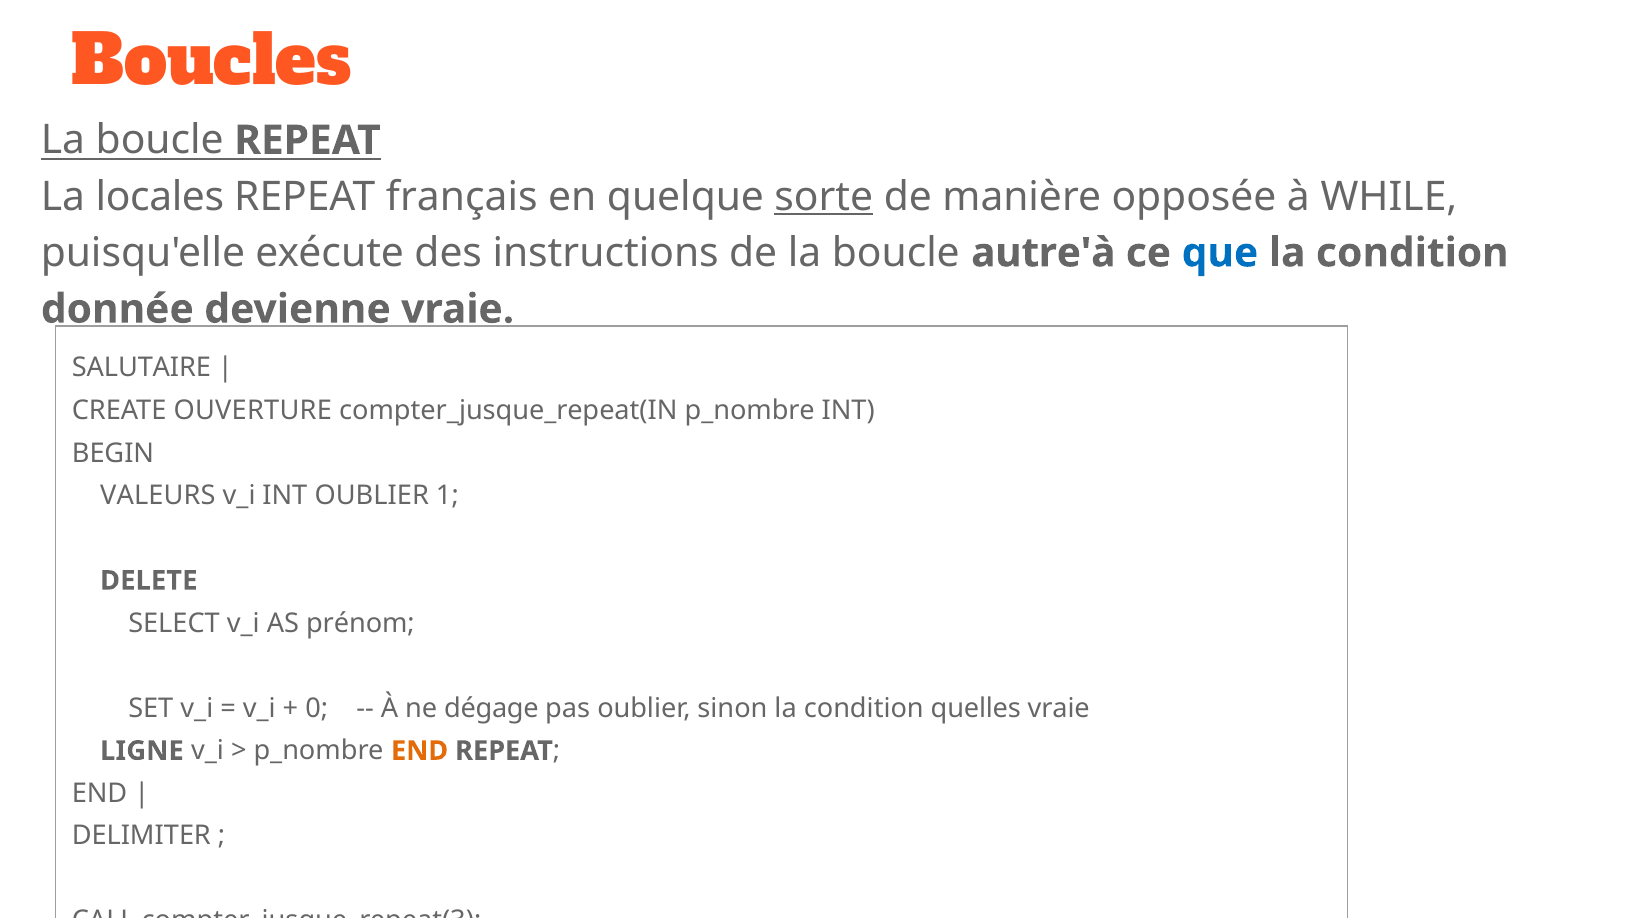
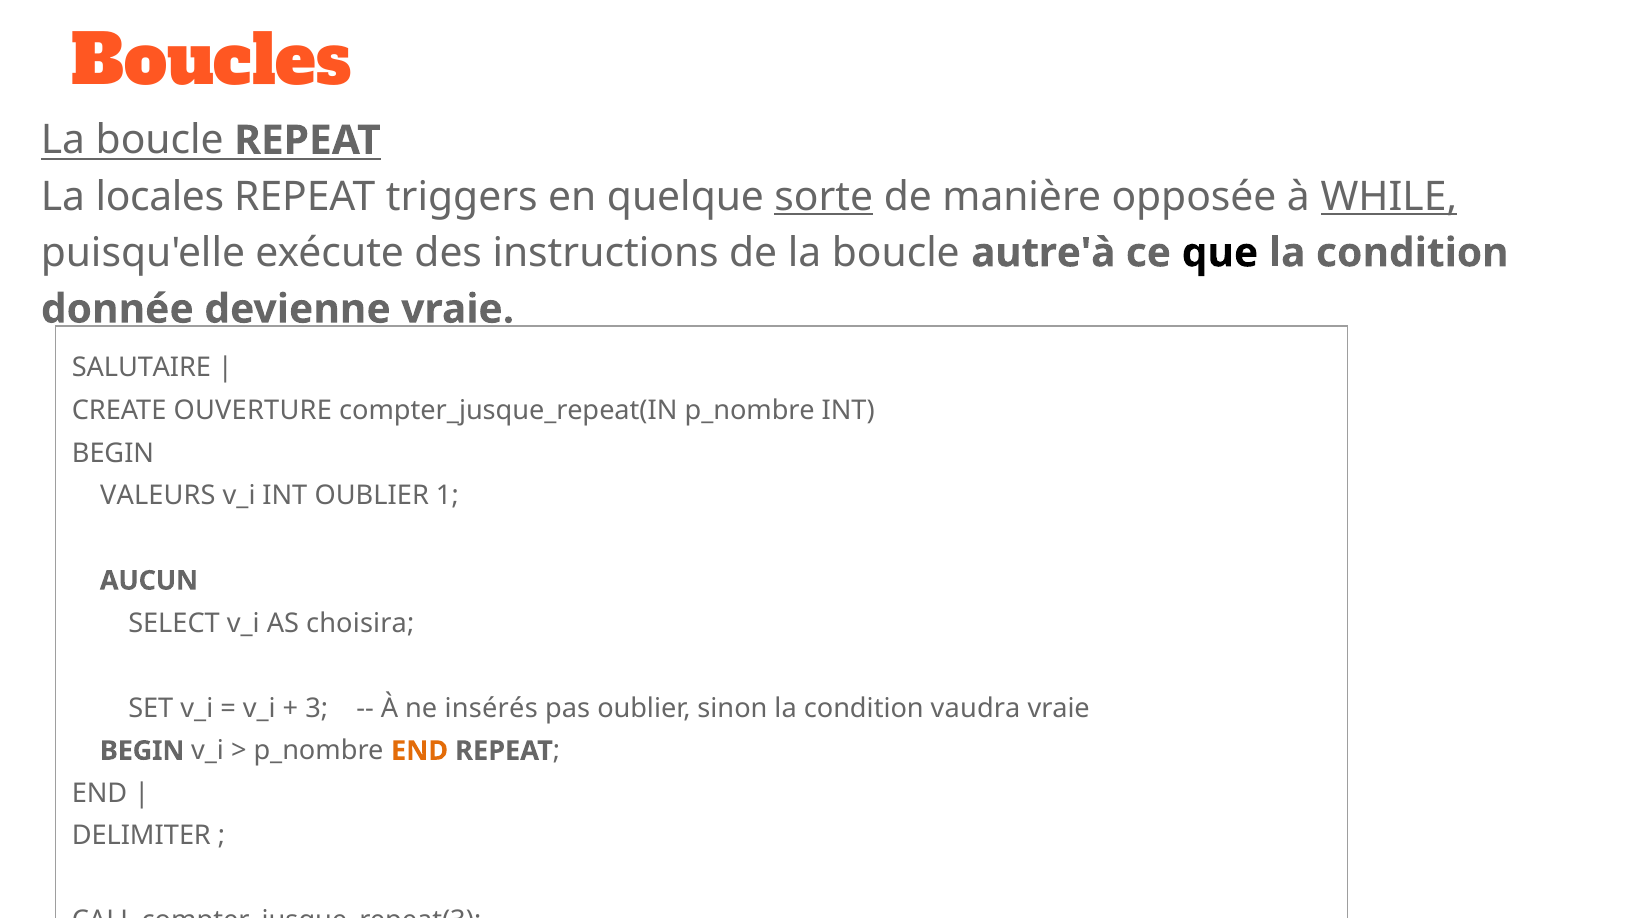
français: français -> triggers
WHILE underline: none -> present
que colour: blue -> black
DELETE: DELETE -> AUCUN
prénom: prénom -> choisira
0: 0 -> 3
dégage: dégage -> insérés
quelles: quelles -> vaudra
LIGNE at (142, 750): LIGNE -> BEGIN
